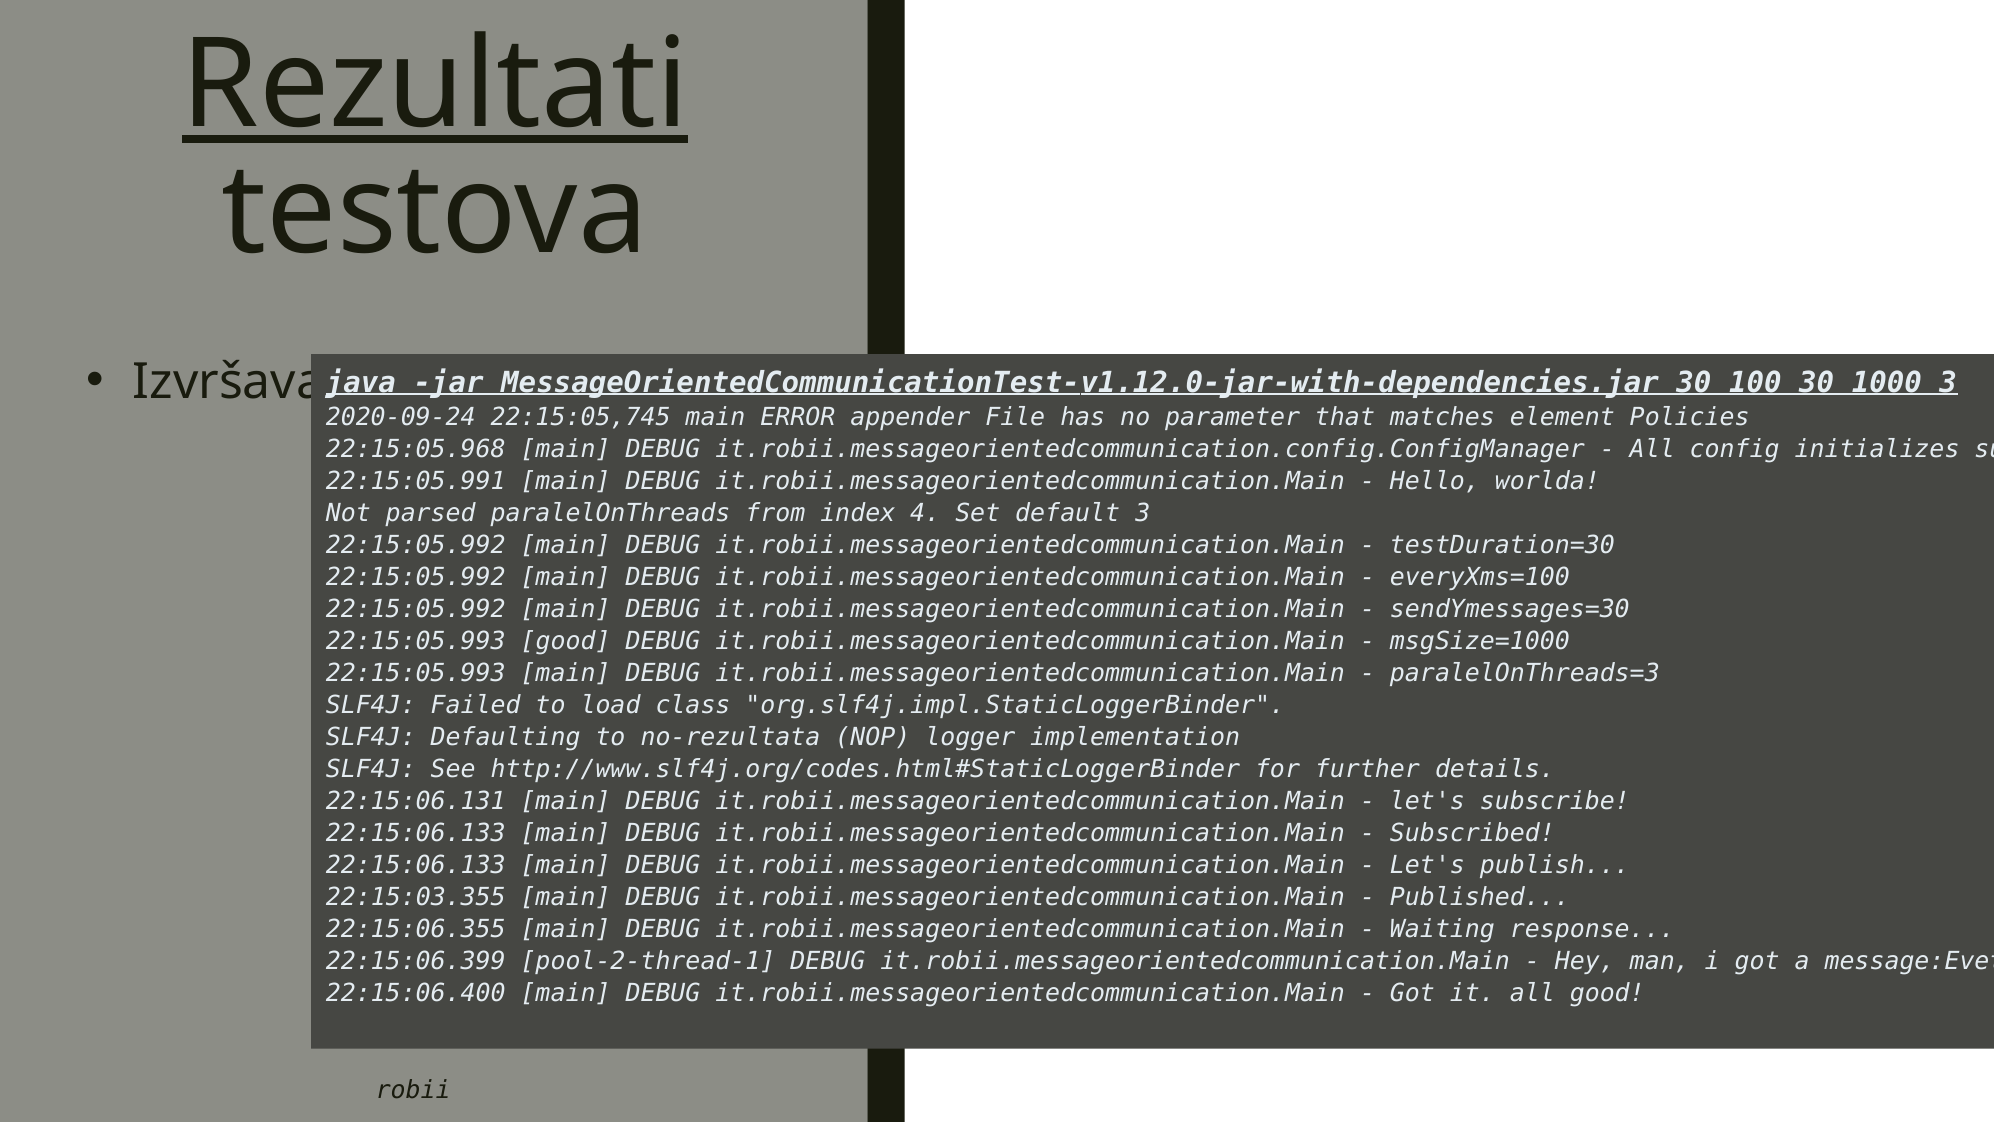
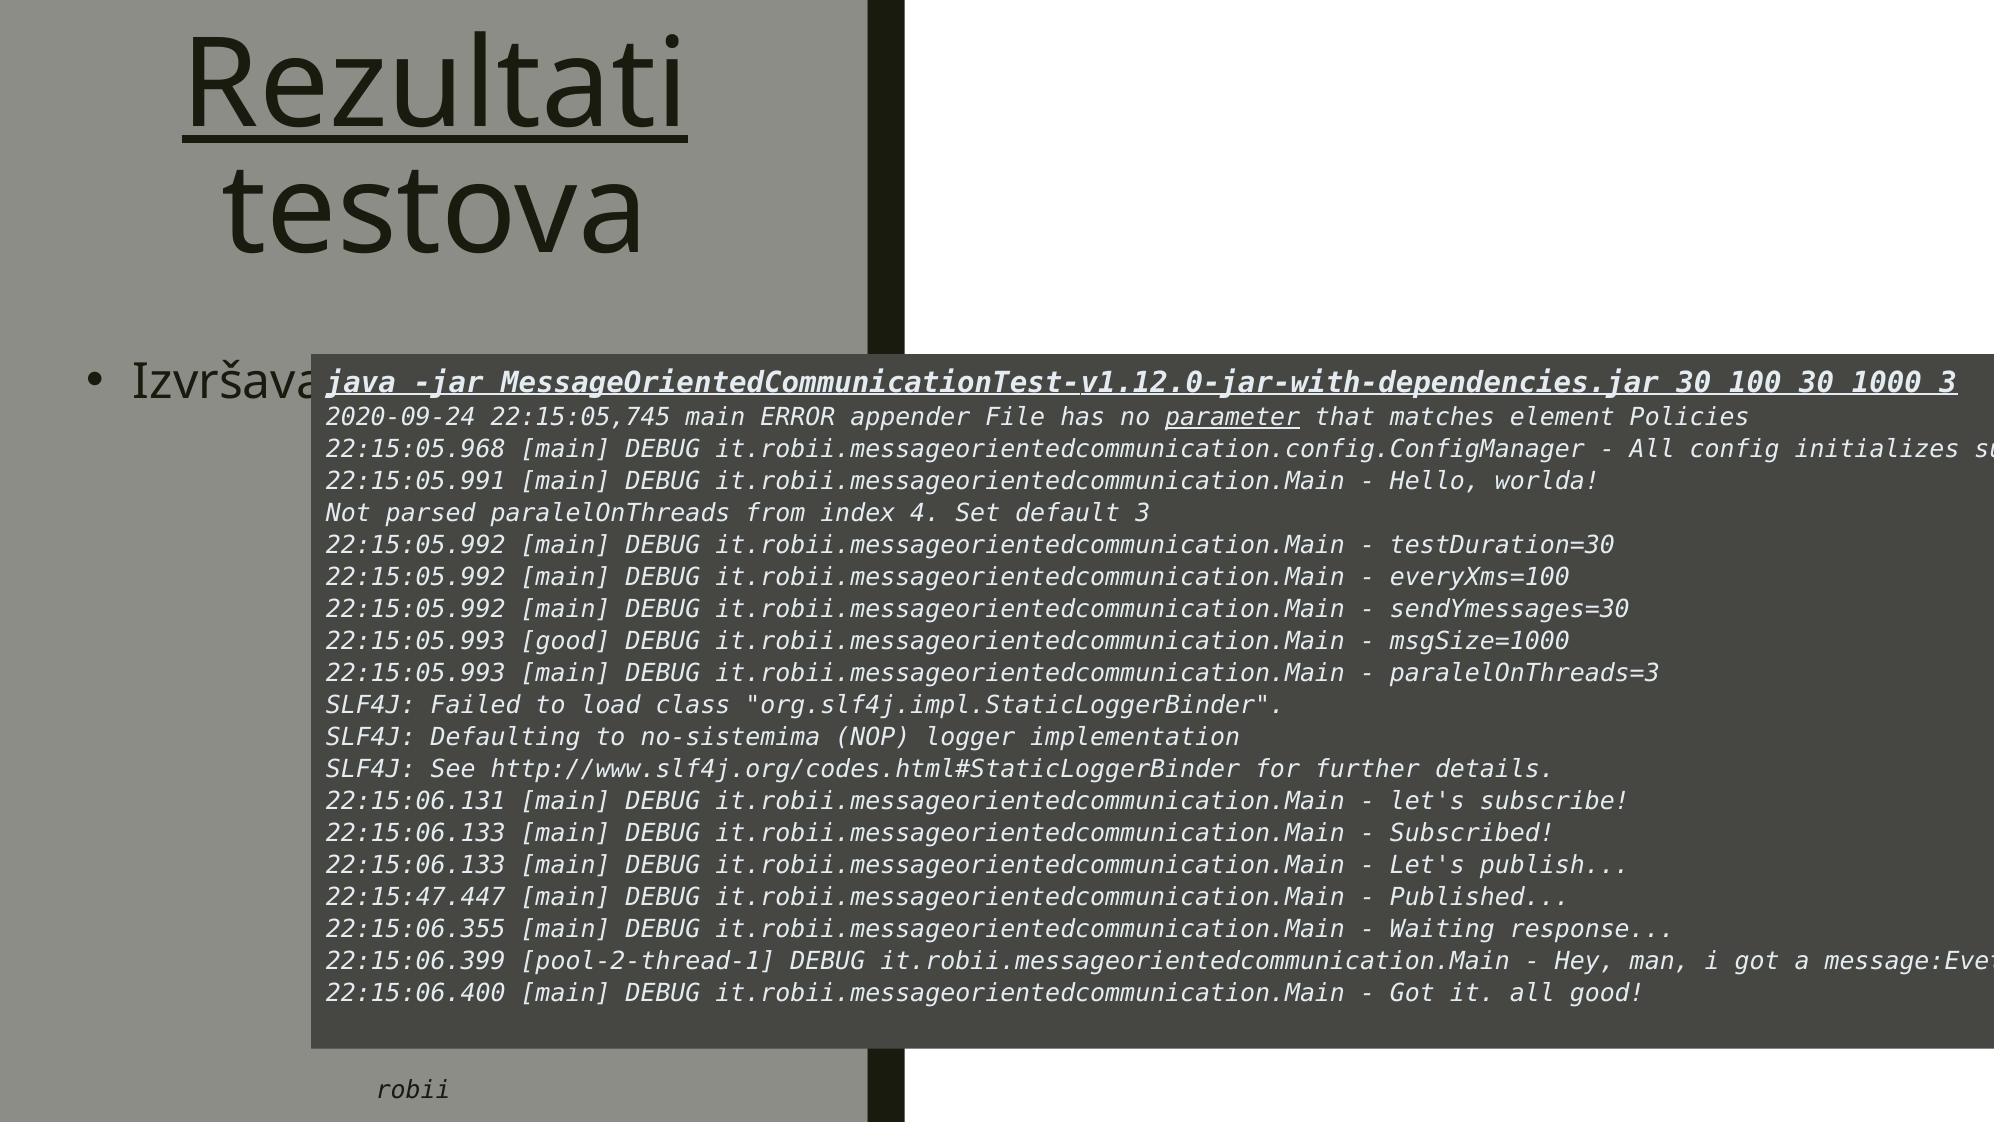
parameter underline: none -> present
no-rezultata: no-rezultata -> no-sistemima
22:15:03.355: 22:15:03.355 -> 22:15:47.447
